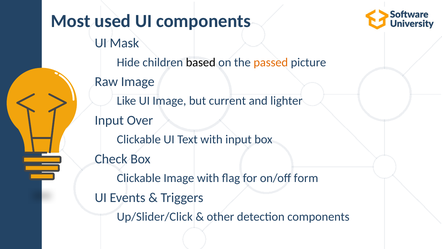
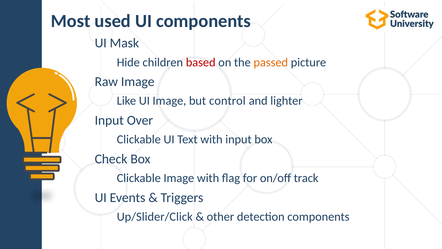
based colour: black -> red
current: current -> control
form: form -> track
